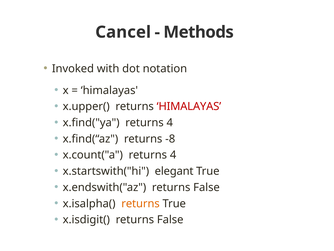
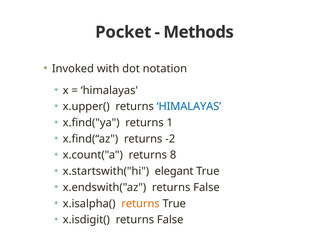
Cancel: Cancel -> Pocket
HIMALAYAS at (189, 106) colour: red -> blue
x.find("ya returns 4: 4 -> 1
-8: -8 -> -2
x.count("a returns 4: 4 -> 8
